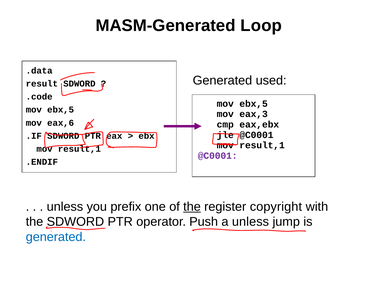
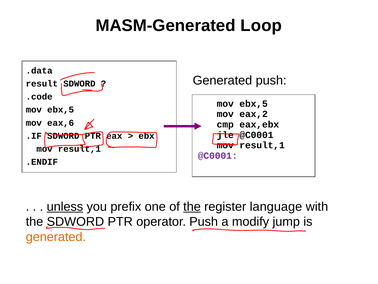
Generated used: used -> push
eax,3: eax,3 -> eax,2
unless at (65, 206) underline: none -> present
copyright: copyright -> language
a unless: unless -> modify
generated at (56, 236) colour: blue -> orange
